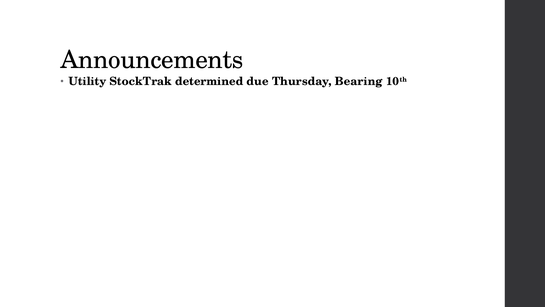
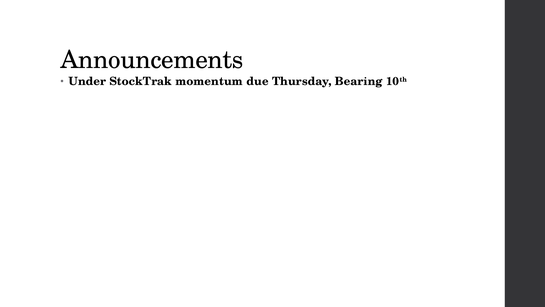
Utility: Utility -> Under
determined: determined -> momentum
